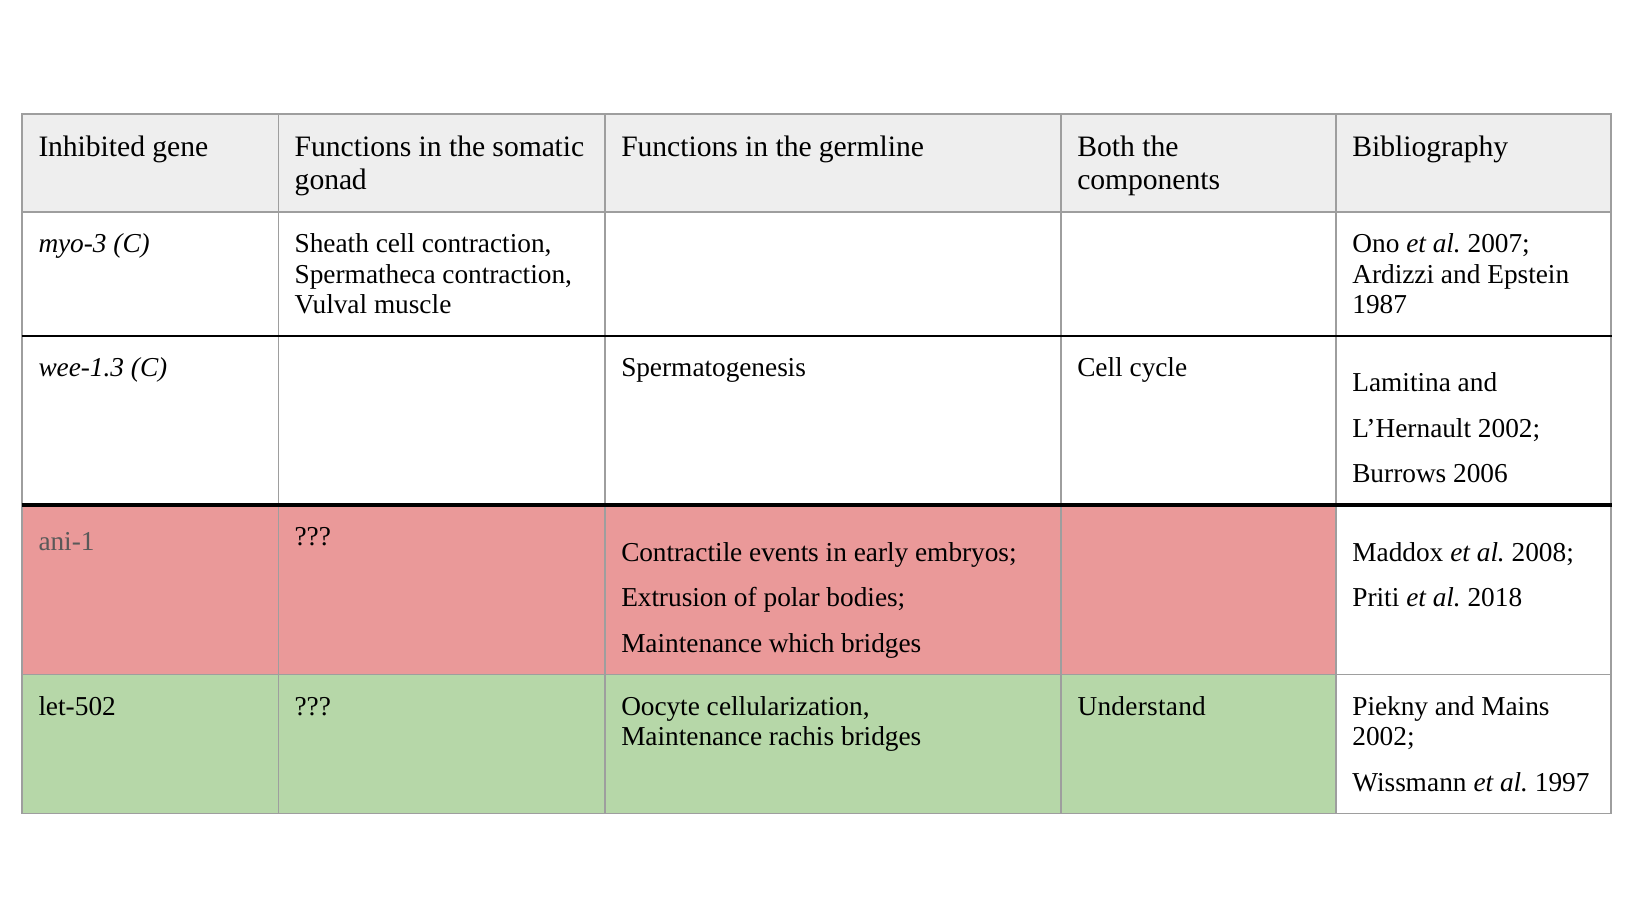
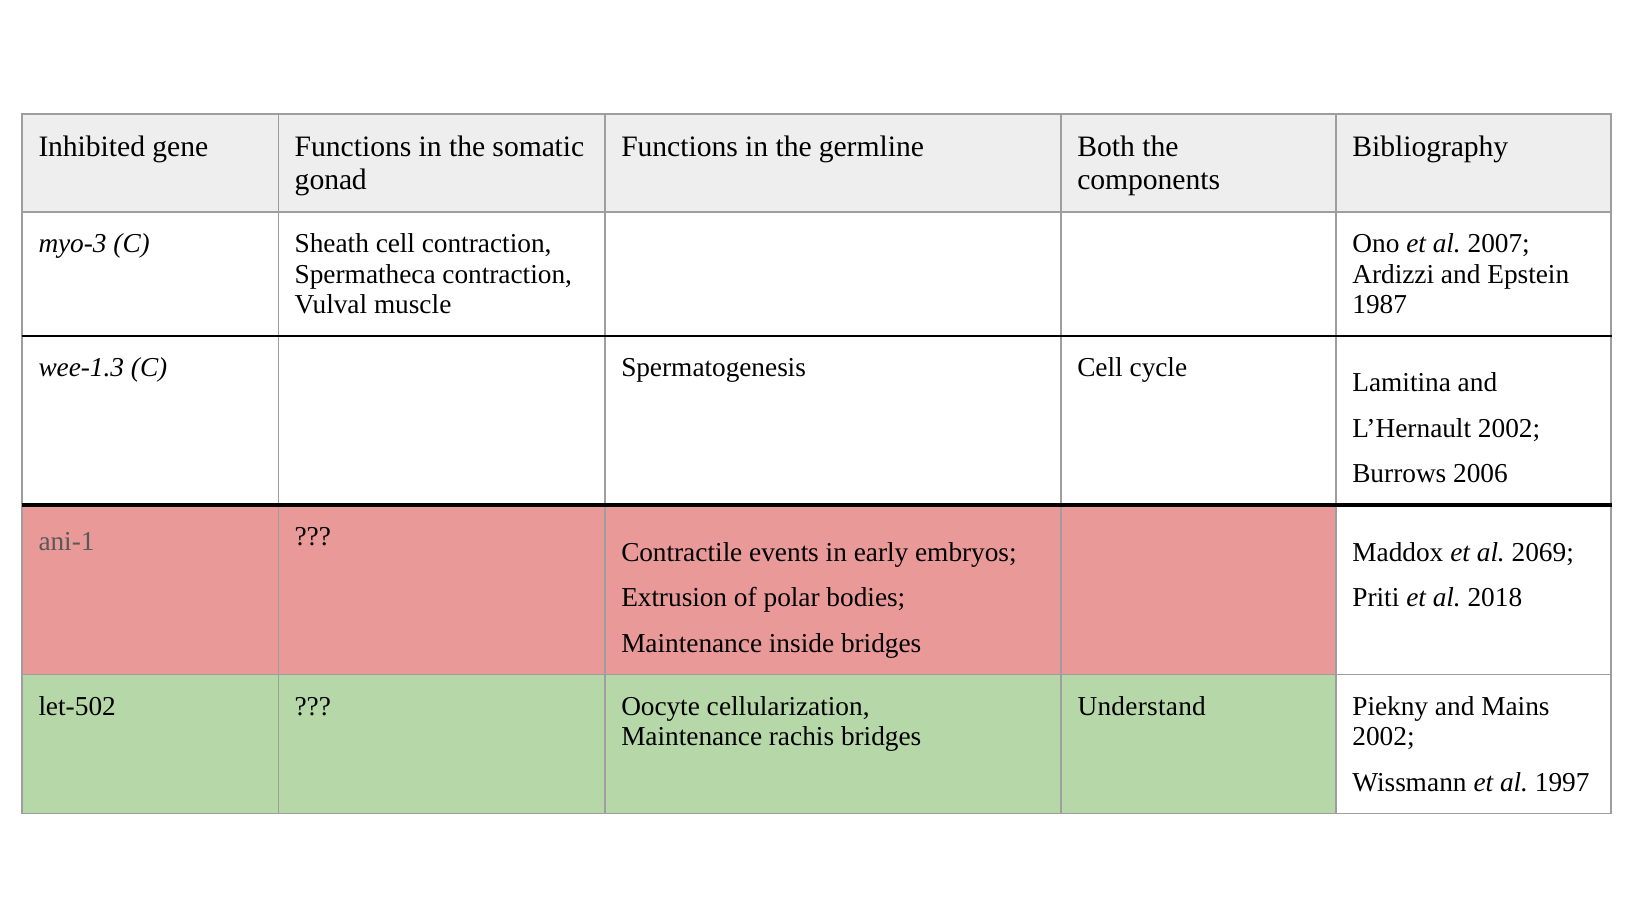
2008: 2008 -> 2069
which: which -> inside
